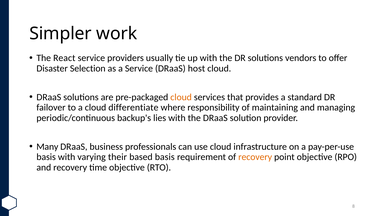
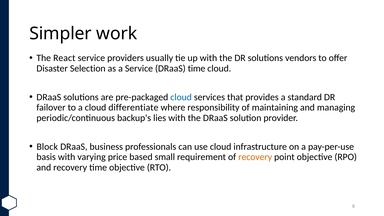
DRaaS host: host -> time
cloud at (181, 97) colour: orange -> blue
Many: Many -> Block
their: their -> price
based basis: basis -> small
